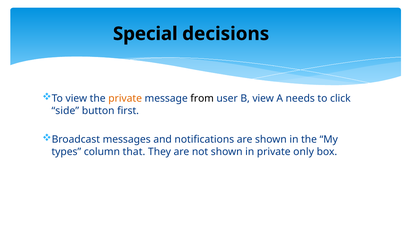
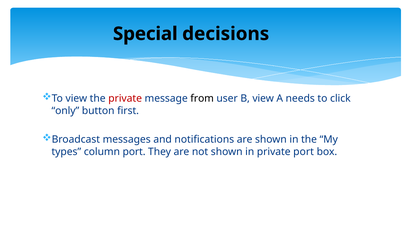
private at (125, 99) colour: orange -> red
side: side -> only
column that: that -> port
private only: only -> port
